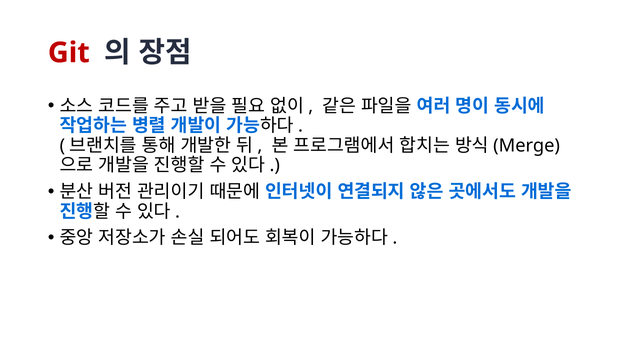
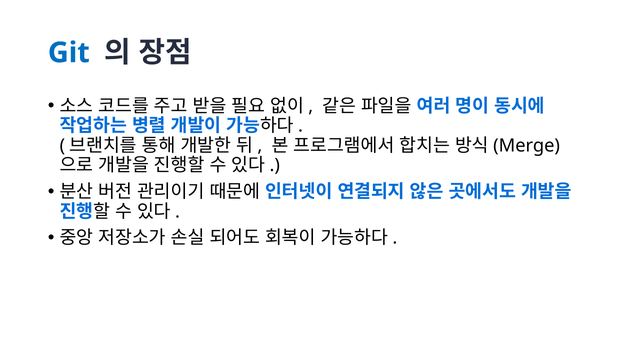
Git colour: red -> blue
